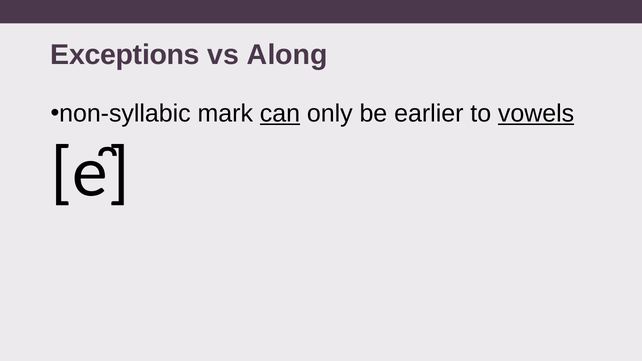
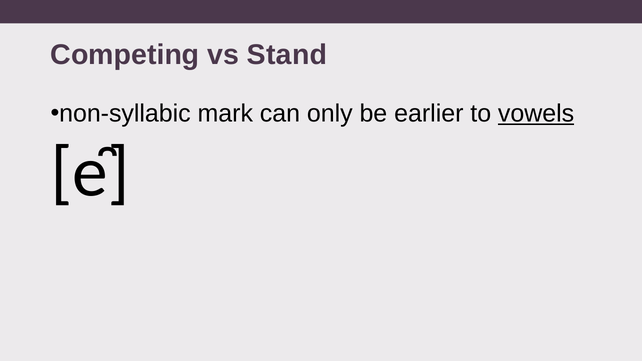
Exceptions: Exceptions -> Competing
Along: Along -> Stand
can underline: present -> none
